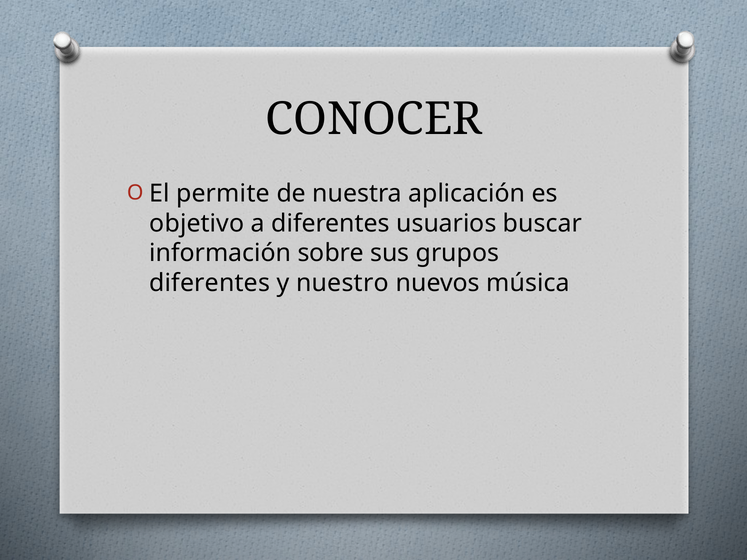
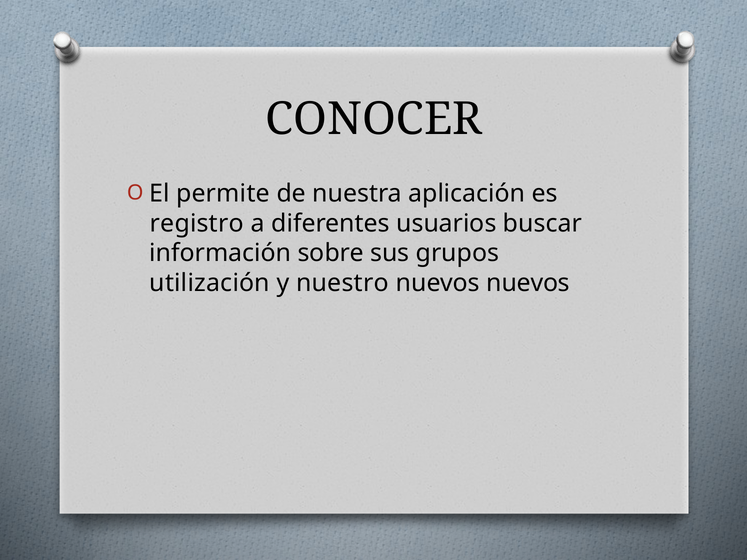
objetivo: objetivo -> registro
diferentes at (210, 283): diferentes -> utilización
nuevos música: música -> nuevos
